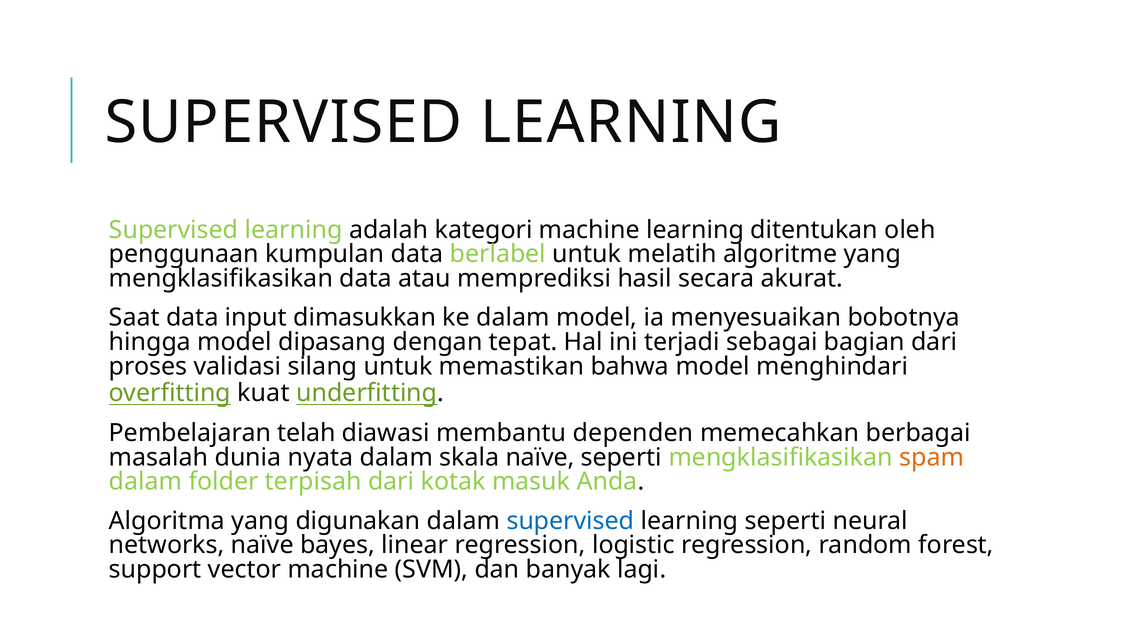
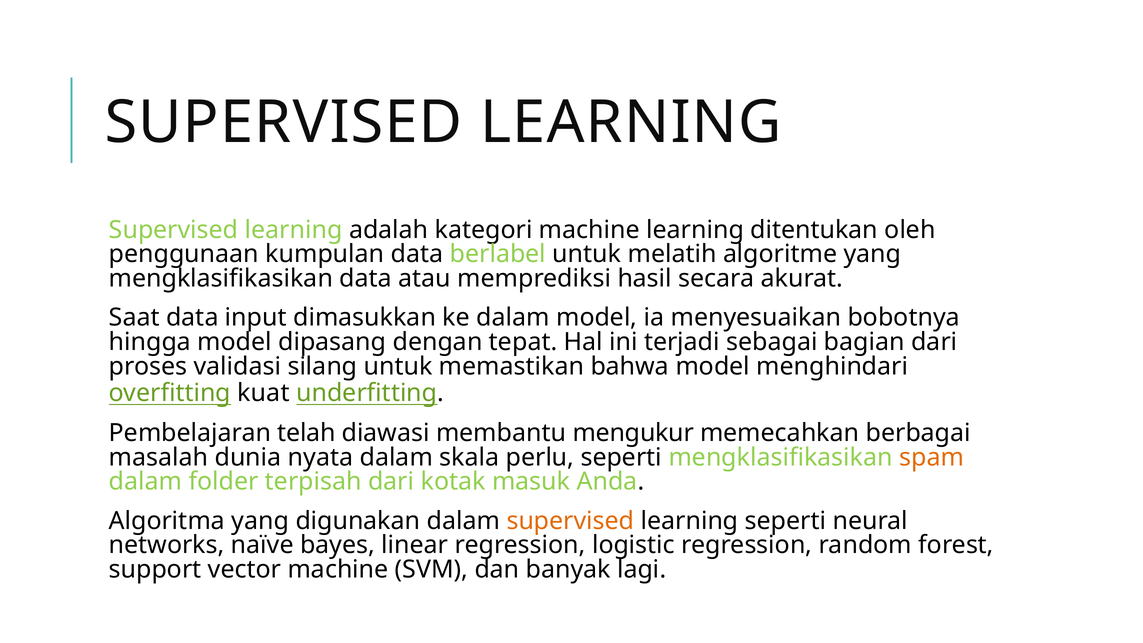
dependen: dependen -> mengukur
skala naïve: naïve -> perlu
supervised at (570, 521) colour: blue -> orange
